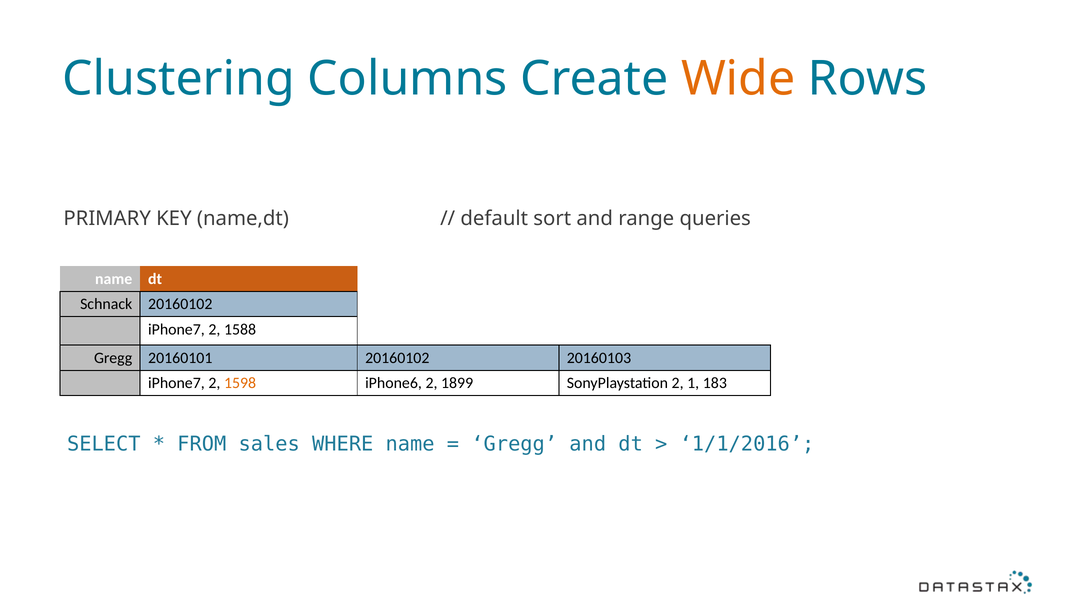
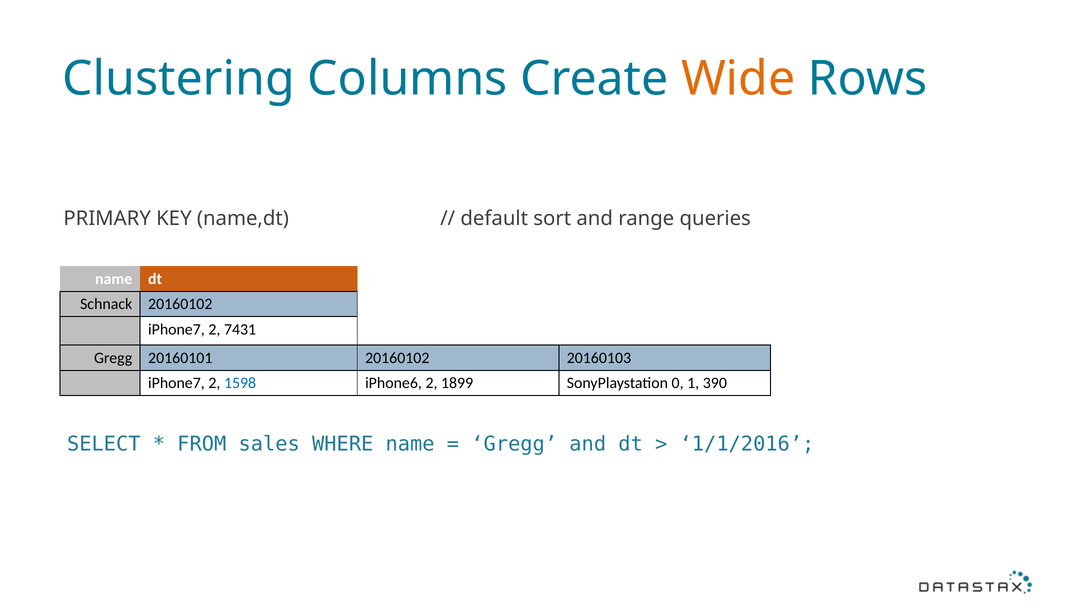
1588: 1588 -> 7431
1598 colour: orange -> blue
SonyPlaystation 2: 2 -> 0
183: 183 -> 390
